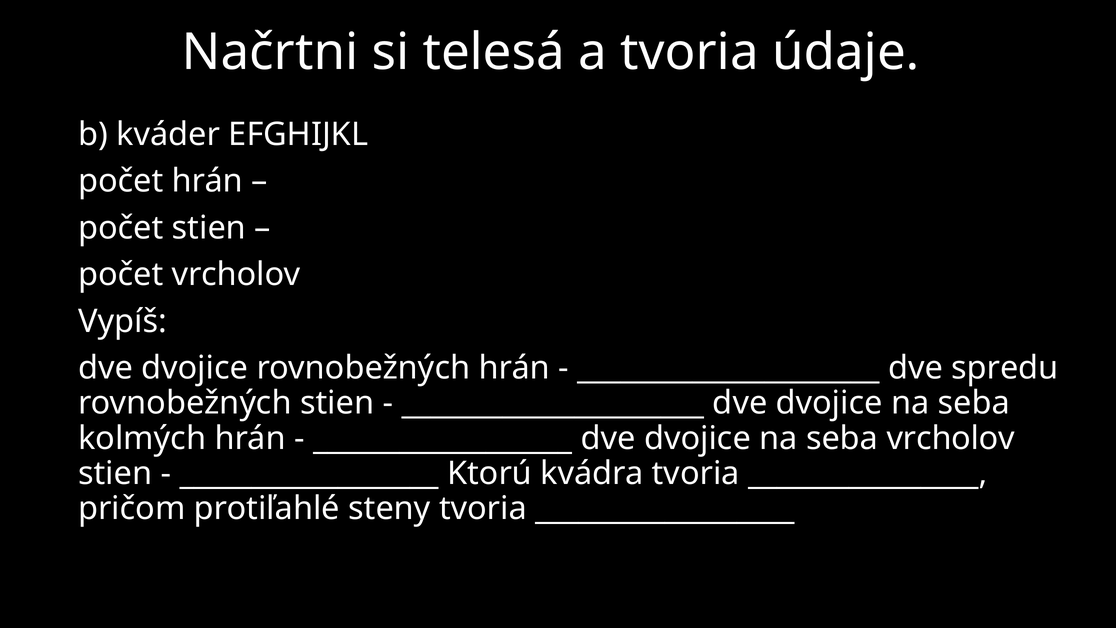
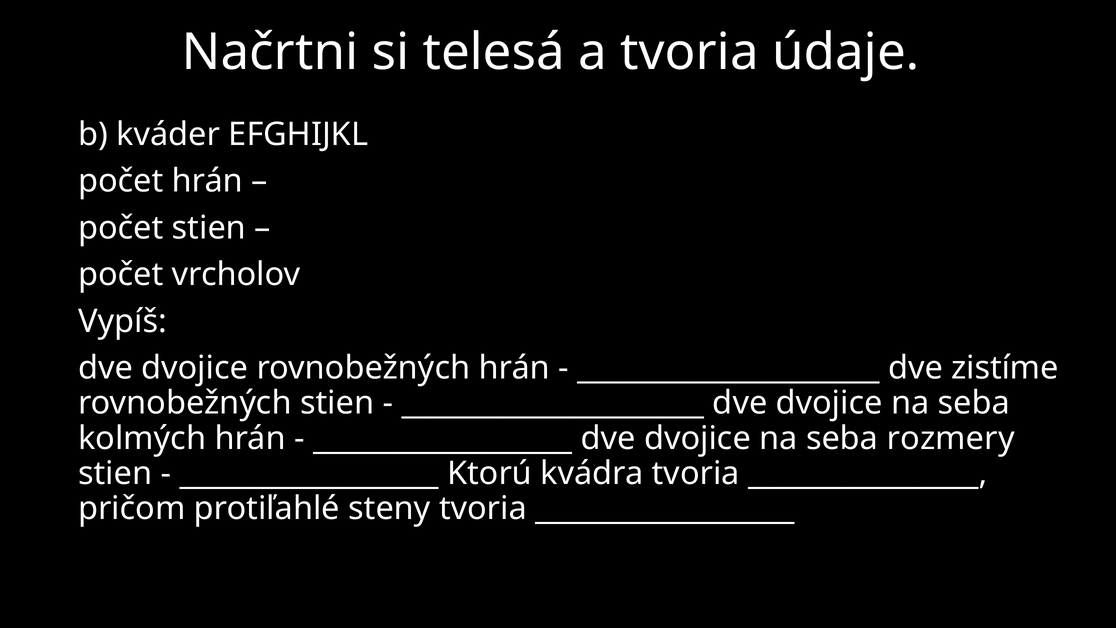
spredu: spredu -> zistíme
seba vrcholov: vrcholov -> rozmery
